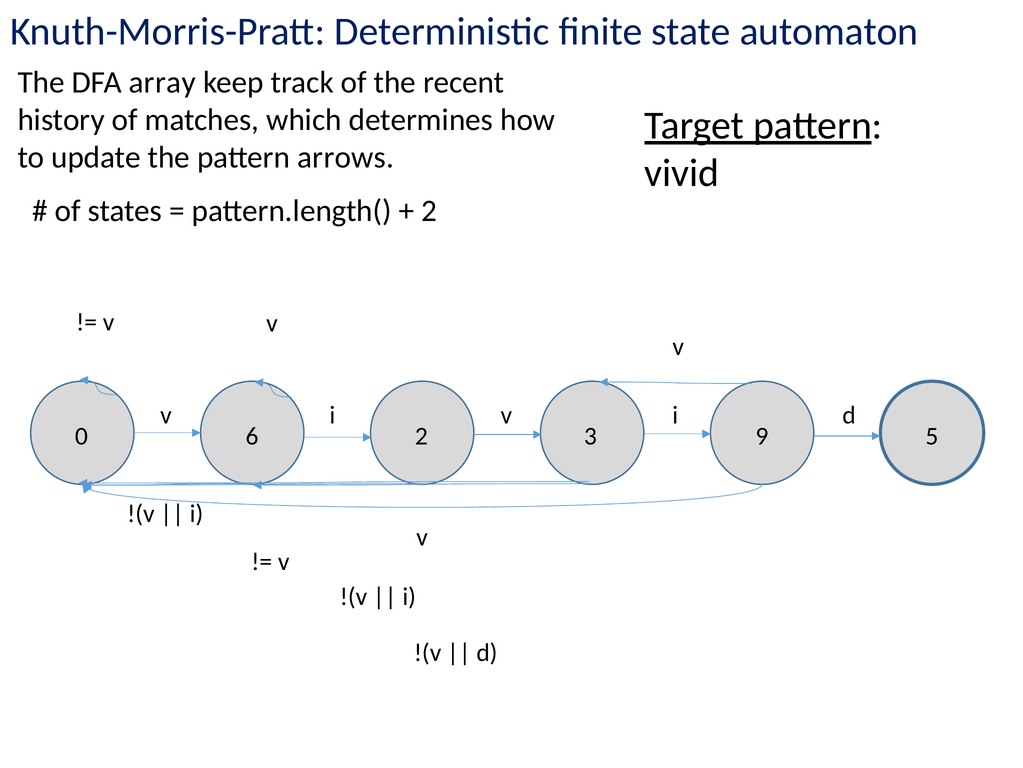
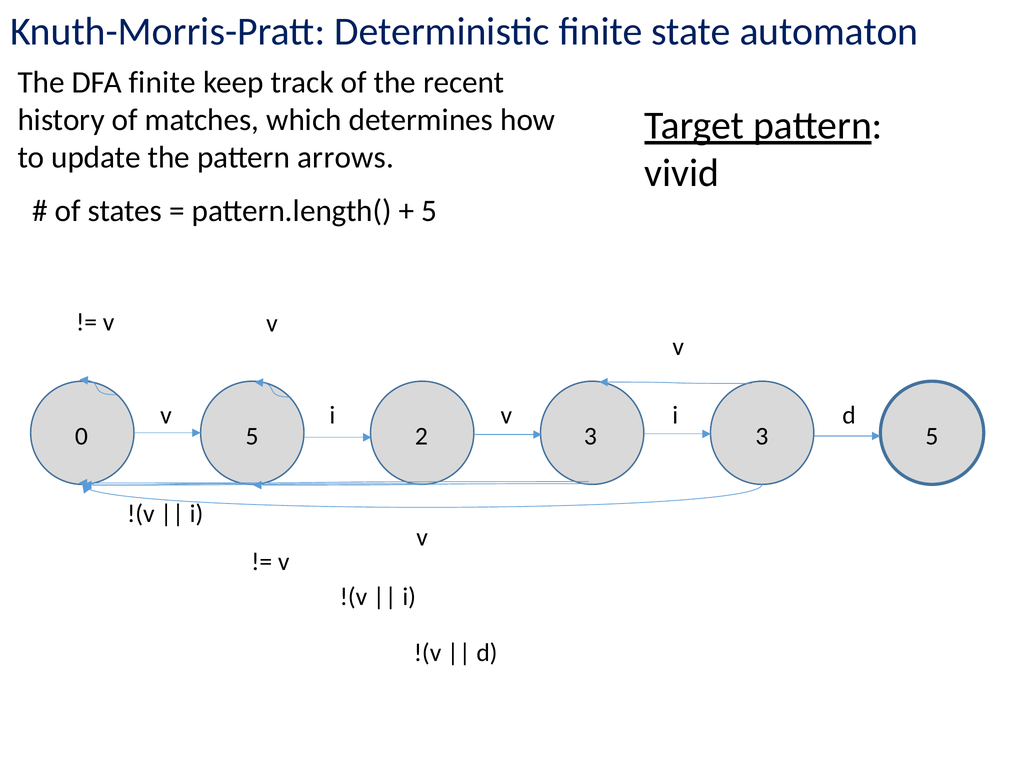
DFA array: array -> finite
2 at (429, 211): 2 -> 5
0 6: 6 -> 5
3 9: 9 -> 3
